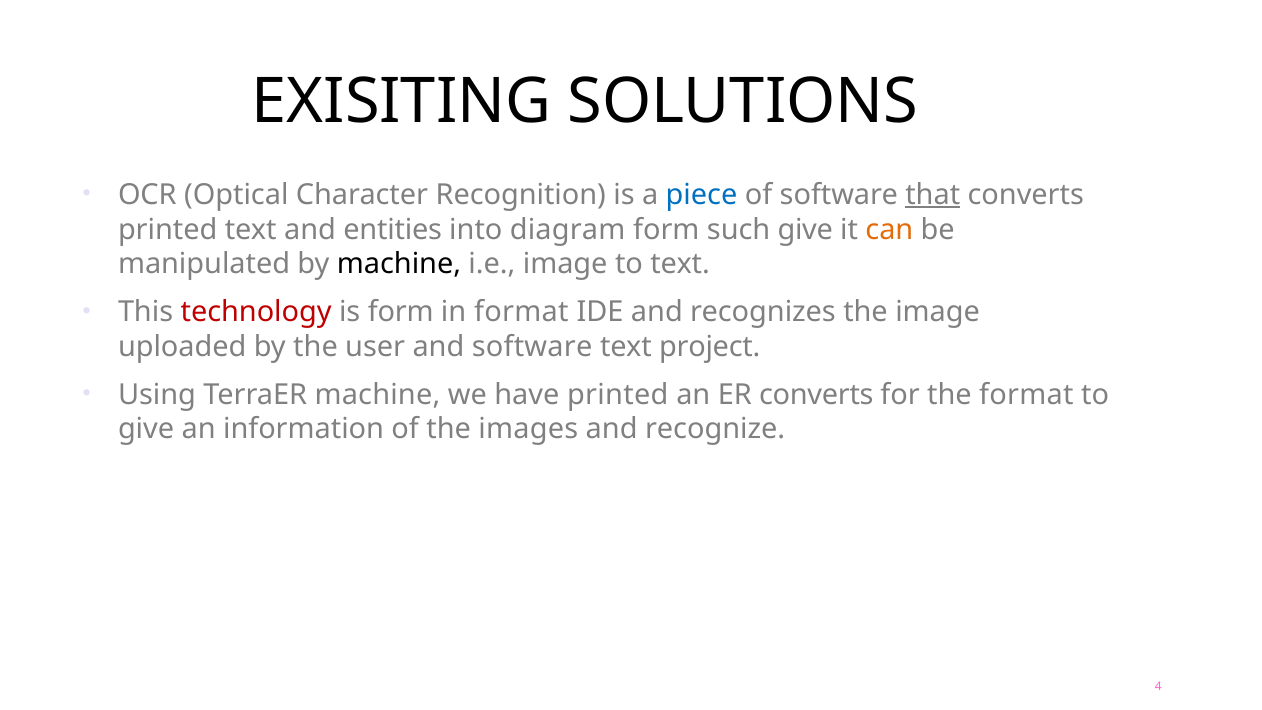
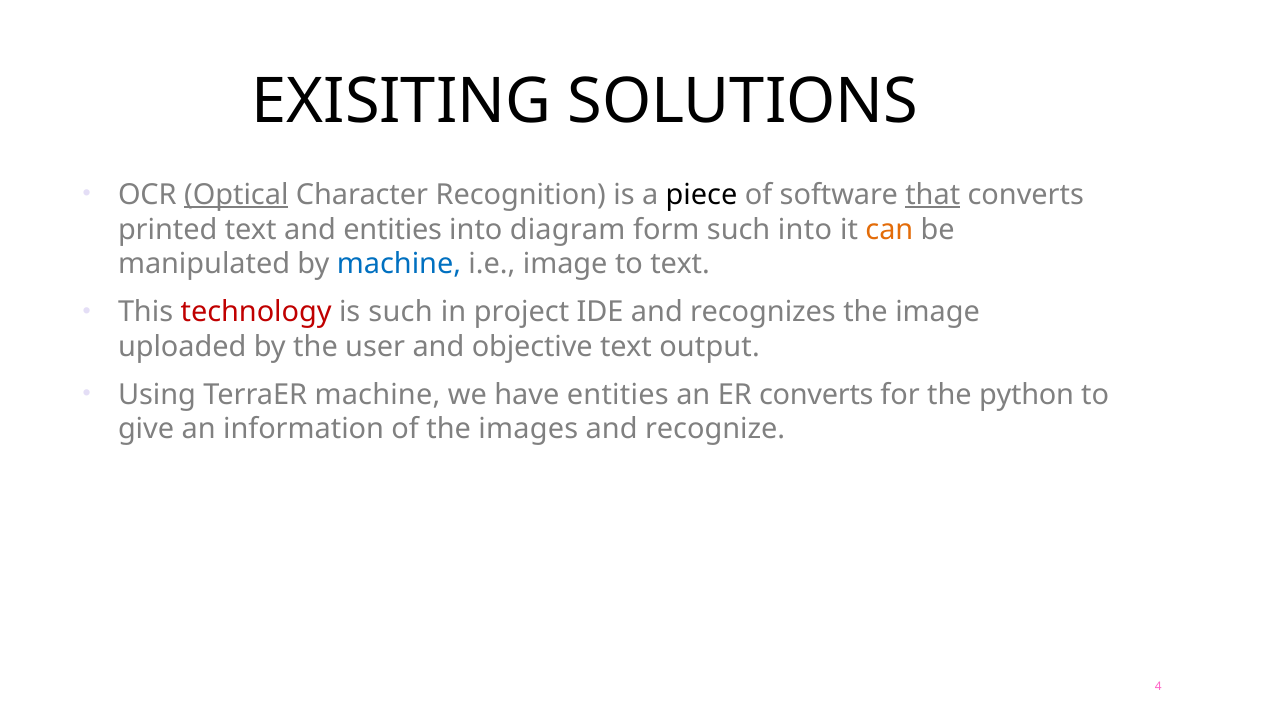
Optical underline: none -> present
piece colour: blue -> black
such give: give -> into
machine at (399, 264) colour: black -> blue
is form: form -> such
in format: format -> project
and software: software -> objective
project: project -> output
have printed: printed -> entities
the format: format -> python
